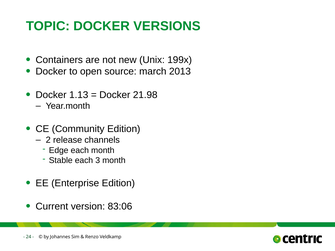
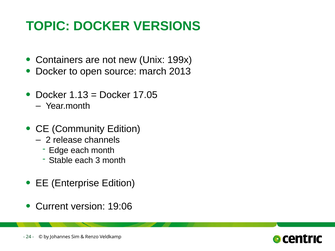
21.98: 21.98 -> 17.05
83:06: 83:06 -> 19:06
